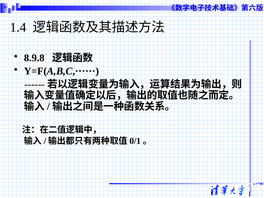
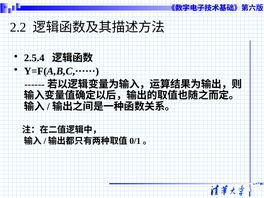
1.4: 1.4 -> 2.2
8.9.8: 8.9.8 -> 2.5.4
